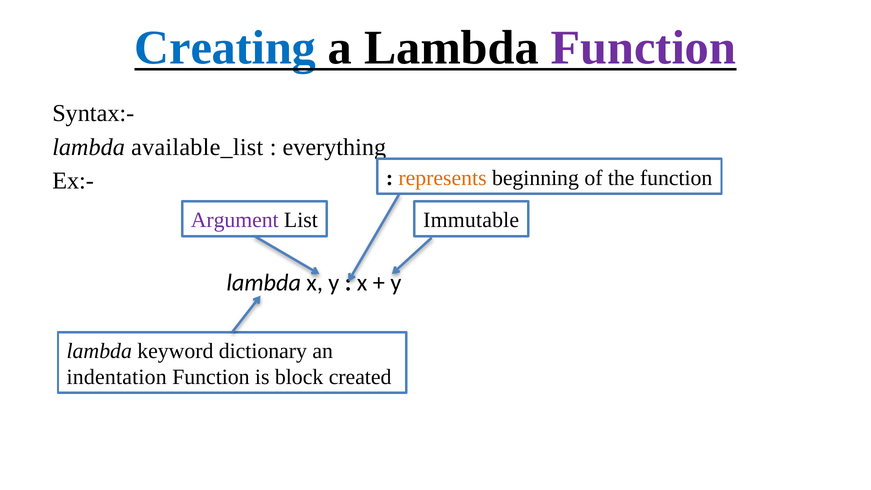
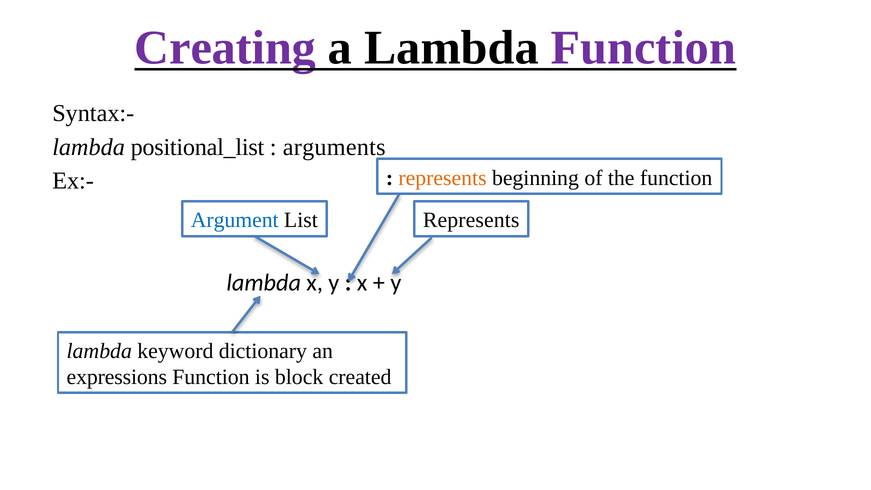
Creating colour: blue -> purple
available_list: available_list -> positional_list
everything: everything -> arguments
Argument colour: purple -> blue
Immutable at (471, 220): Immutable -> Represents
indentation: indentation -> expressions
